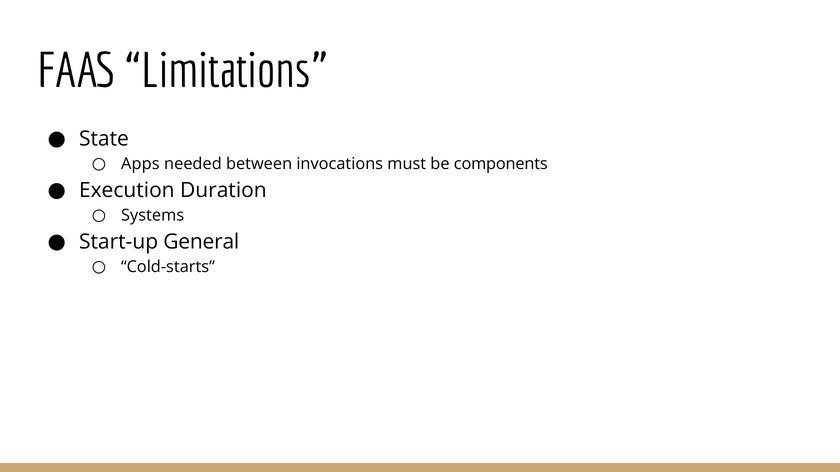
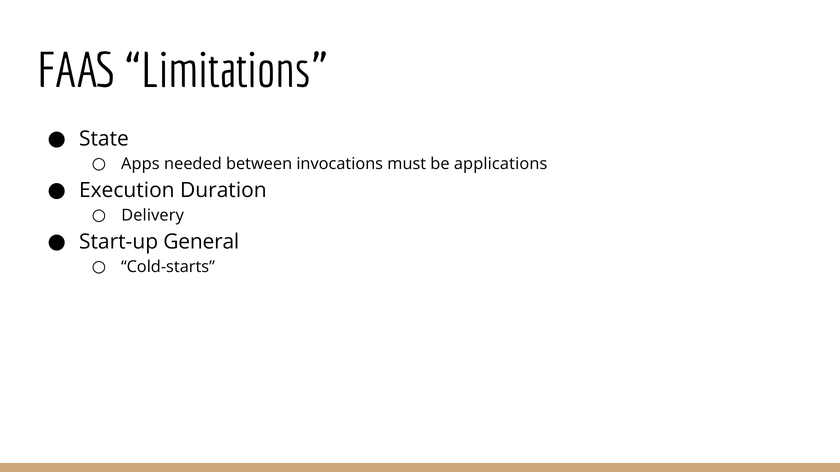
components: components -> applications
Systems: Systems -> Delivery
